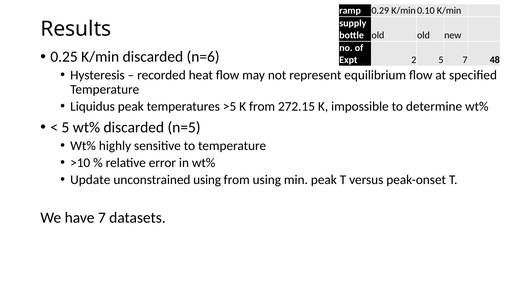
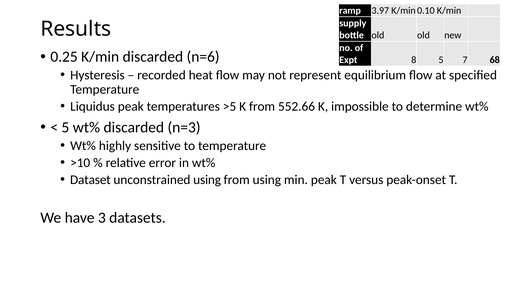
0.29: 0.29 -> 3.97
2: 2 -> 8
48: 48 -> 68
272.15: 272.15 -> 552.66
n=5: n=5 -> n=3
Update: Update -> Dataset
have 7: 7 -> 3
